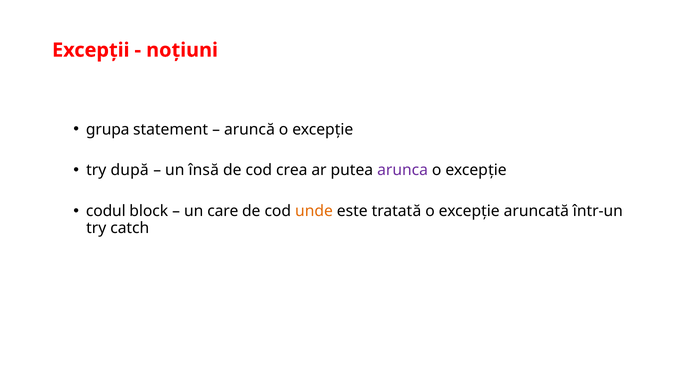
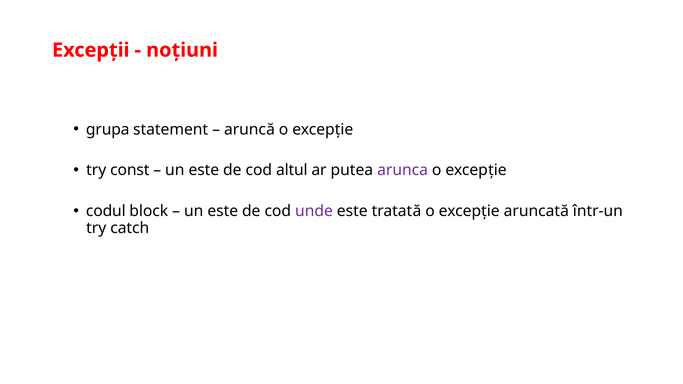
după: după -> const
însă at (204, 170): însă -> este
crea: crea -> altul
care at (223, 211): care -> este
unde colour: orange -> purple
